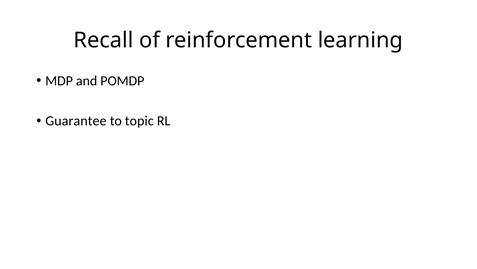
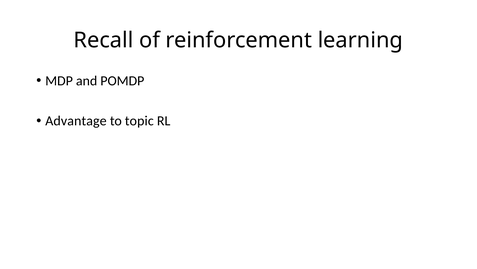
Guarantee: Guarantee -> Advantage
